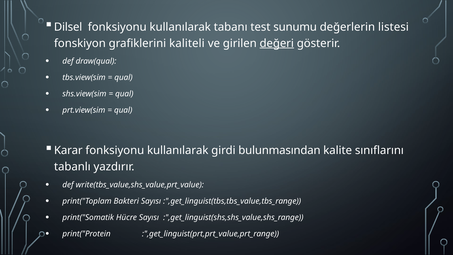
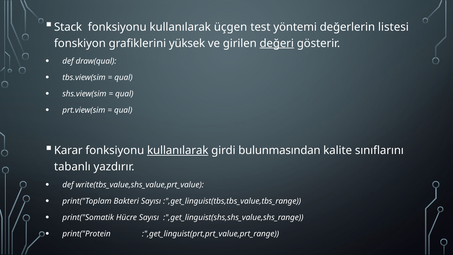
Dilsel: Dilsel -> Stack
tabanı: tabanı -> üçgen
sunumu: sunumu -> yöntemi
kaliteli: kaliteli -> yüksek
kullanılarak at (178, 150) underline: none -> present
